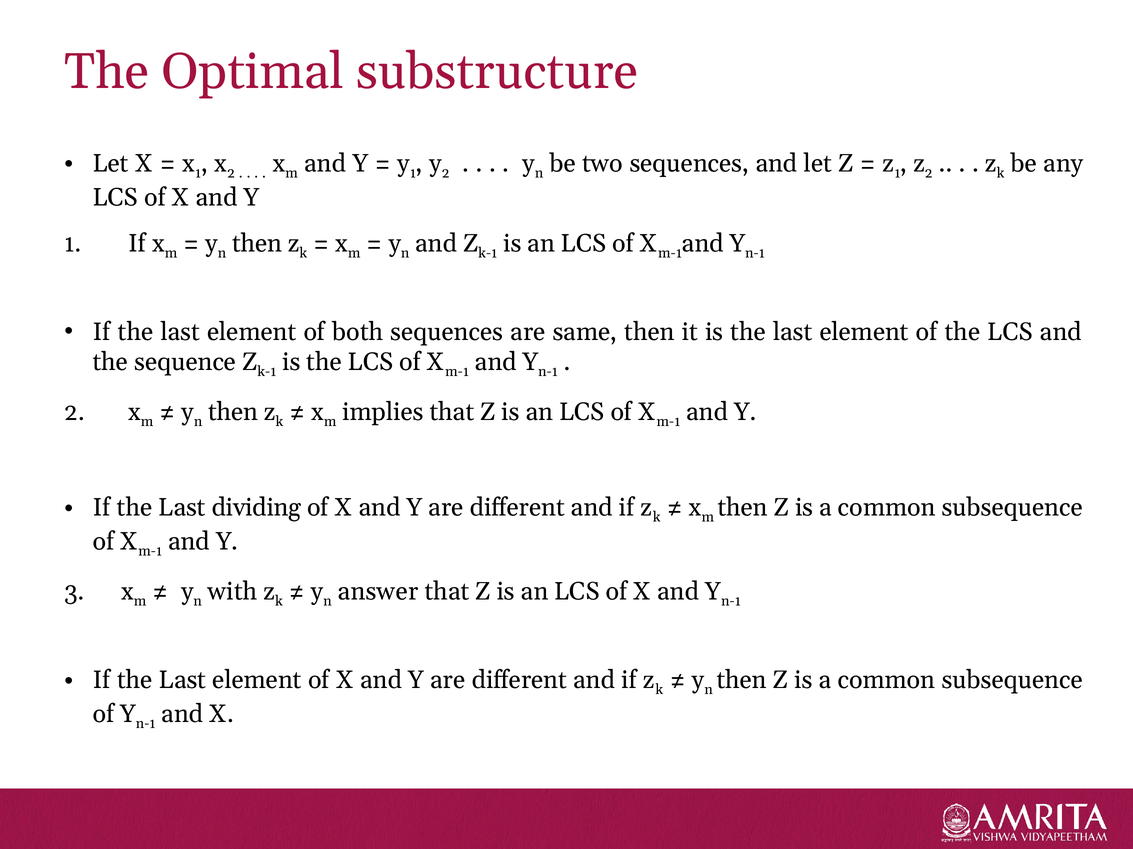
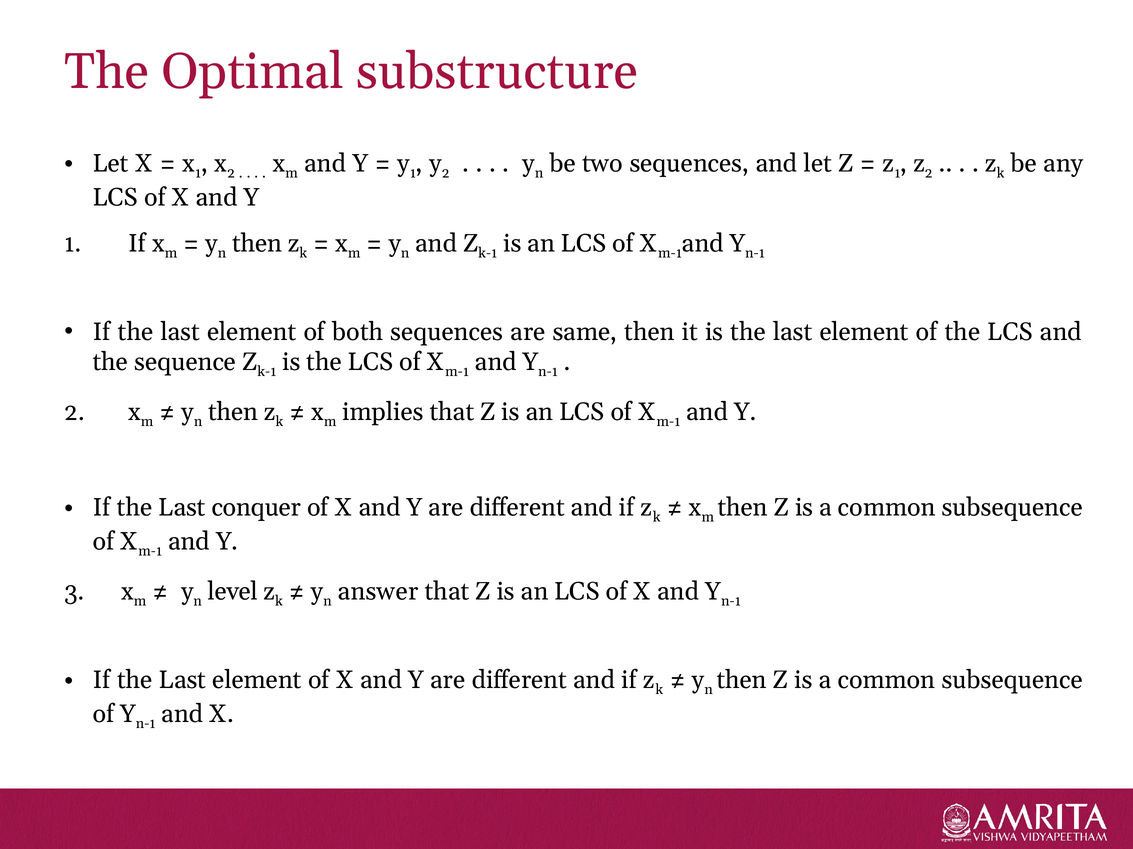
dividing: dividing -> conquer
with: with -> level
